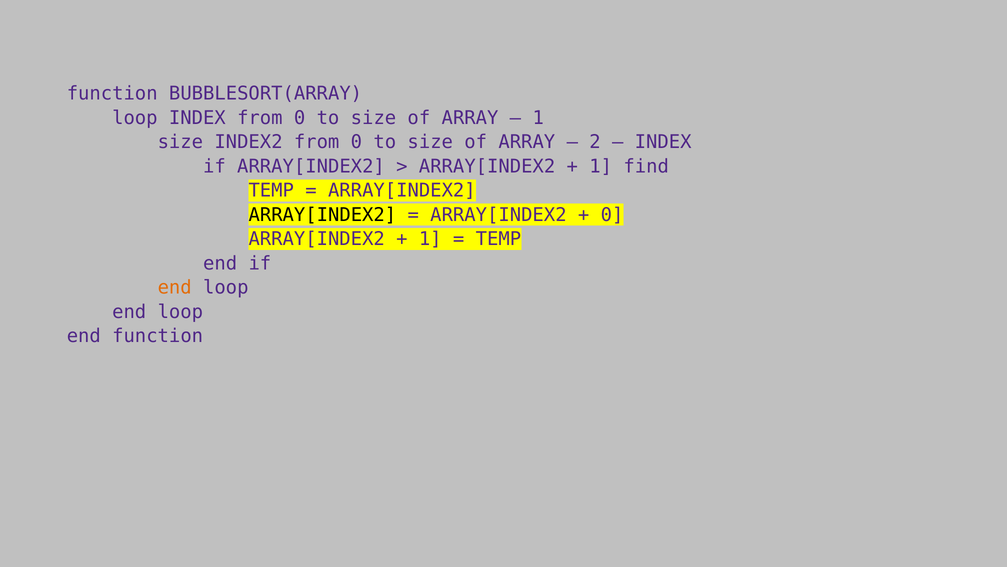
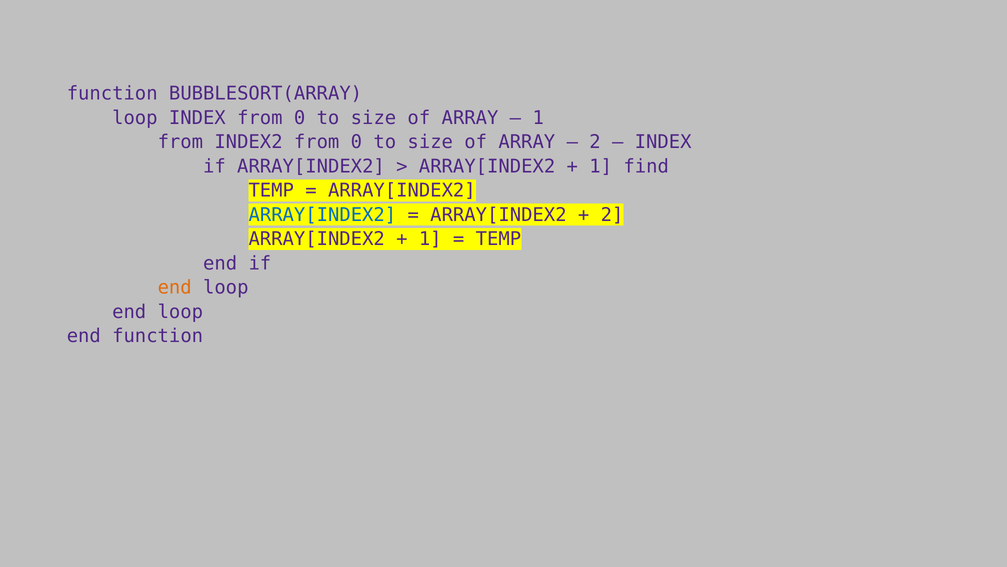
size at (180, 142): size -> from
ARRAY[INDEX2 at (322, 215) colour: black -> blue
0 at (612, 215): 0 -> 2
